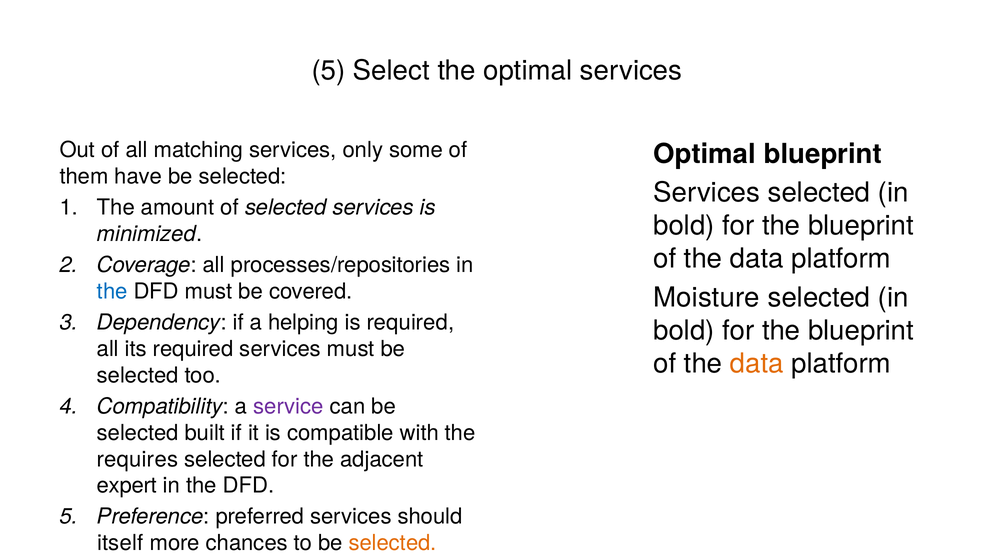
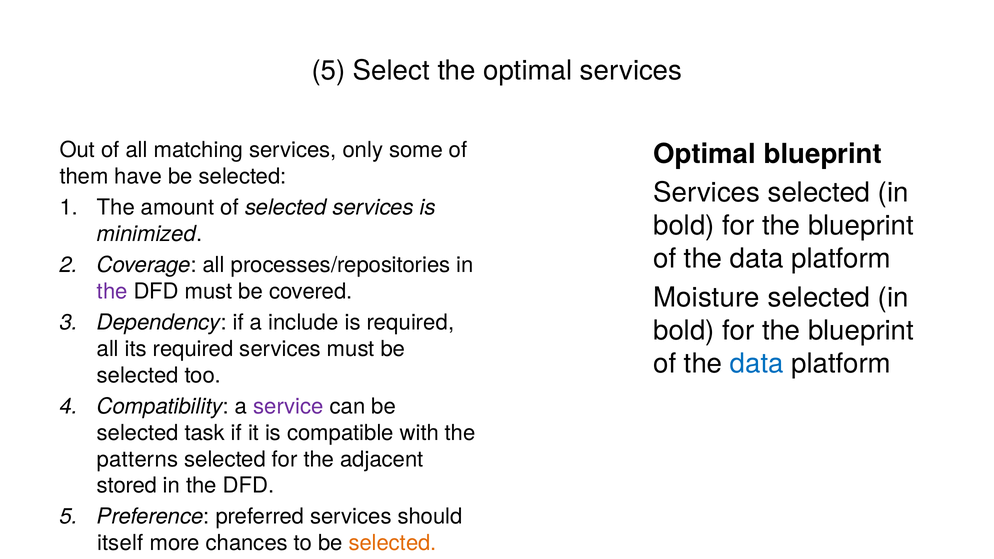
the at (112, 292) colour: blue -> purple
helping: helping -> include
data at (757, 364) colour: orange -> blue
built: built -> task
requires: requires -> patterns
expert: expert -> stored
